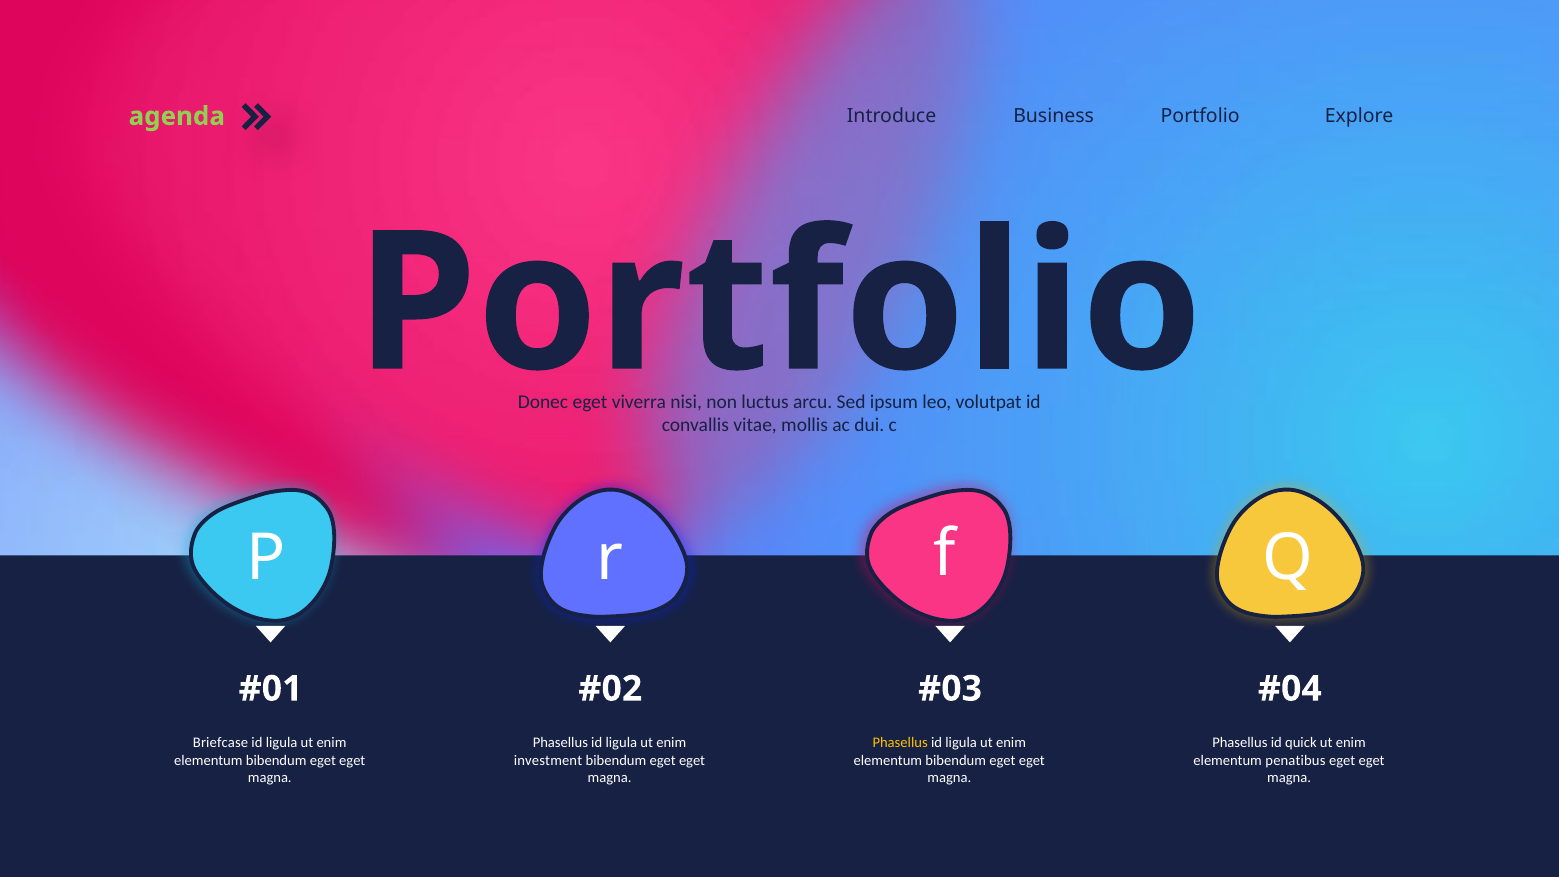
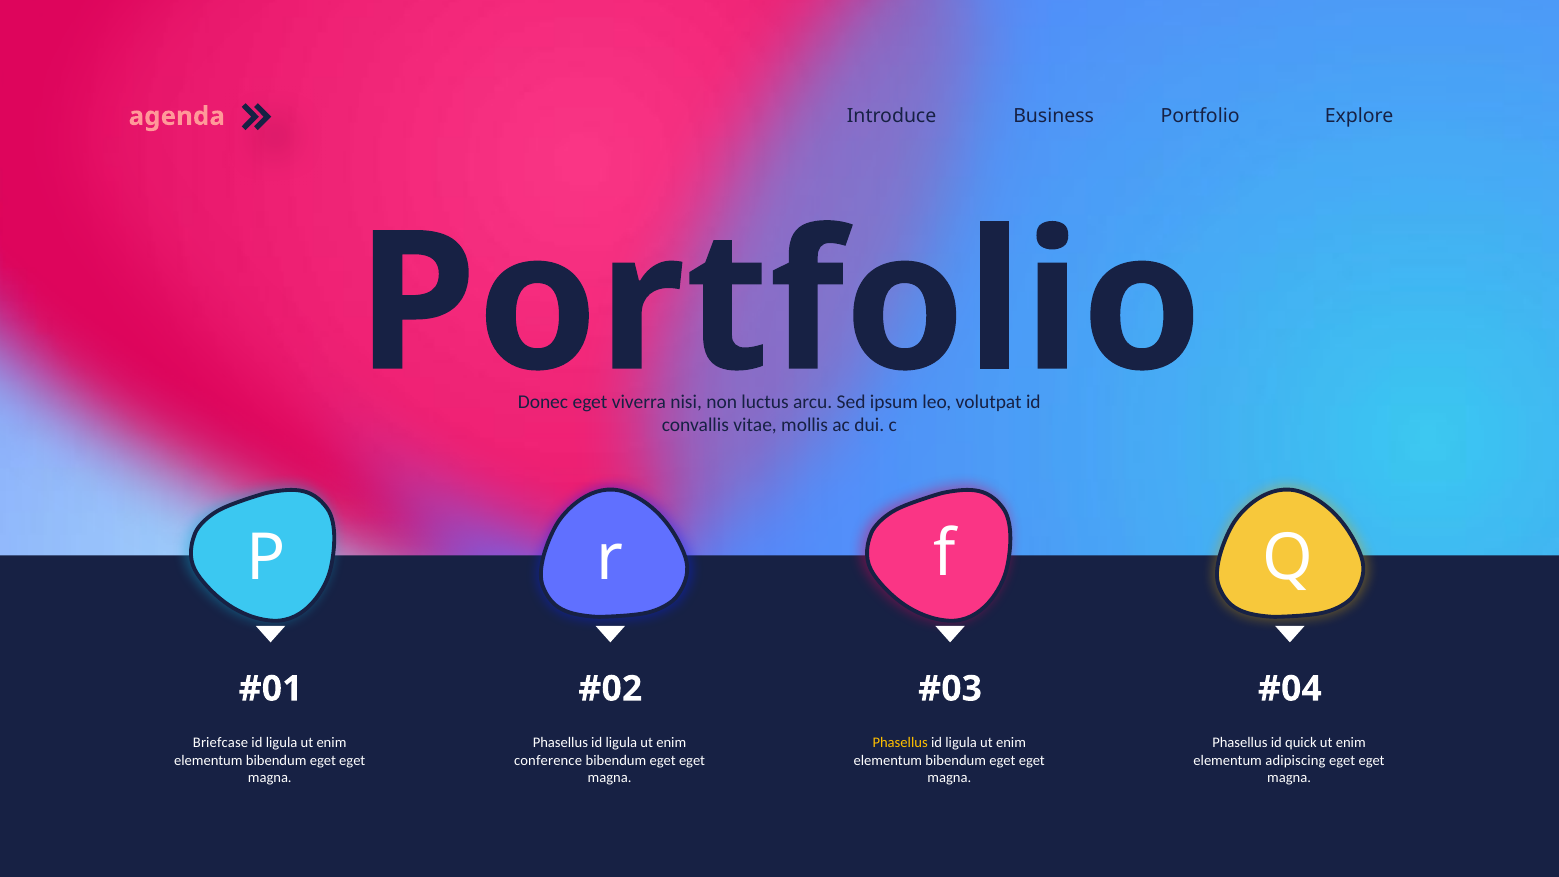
agenda colour: light green -> pink
investment: investment -> conference
penatibus: penatibus -> adipiscing
